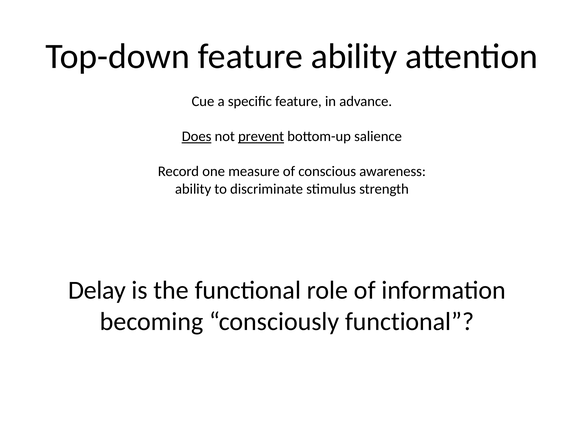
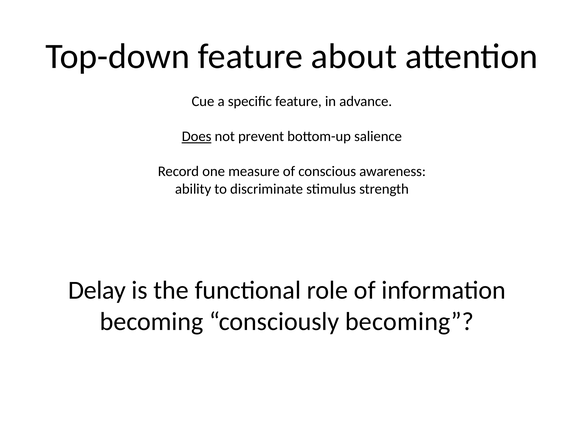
feature ability: ability -> about
prevent underline: present -> none
consciously functional: functional -> becoming
